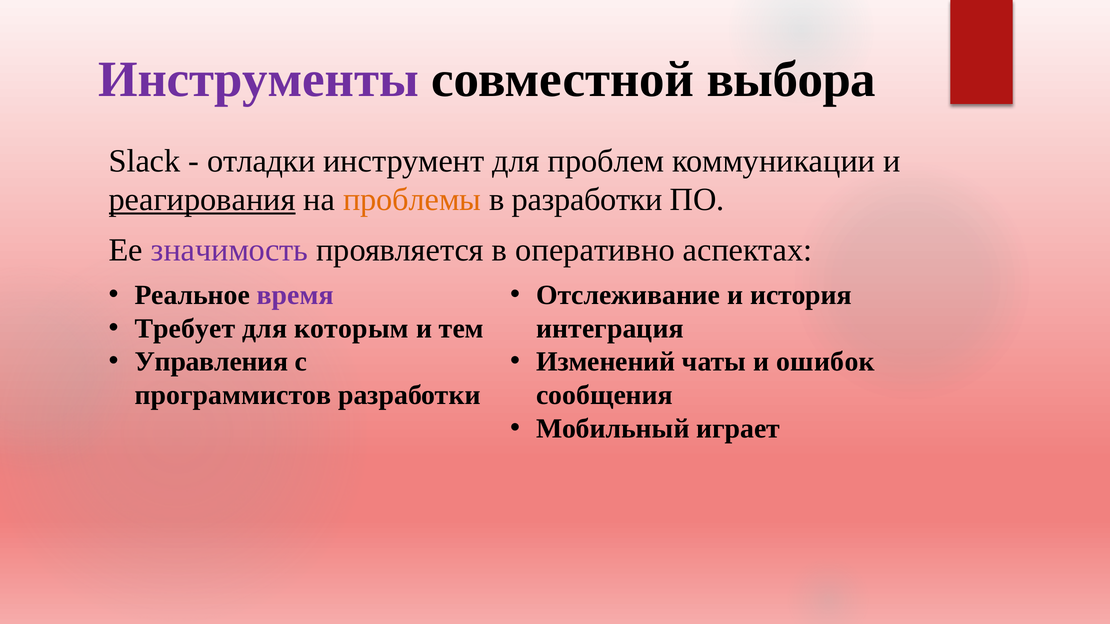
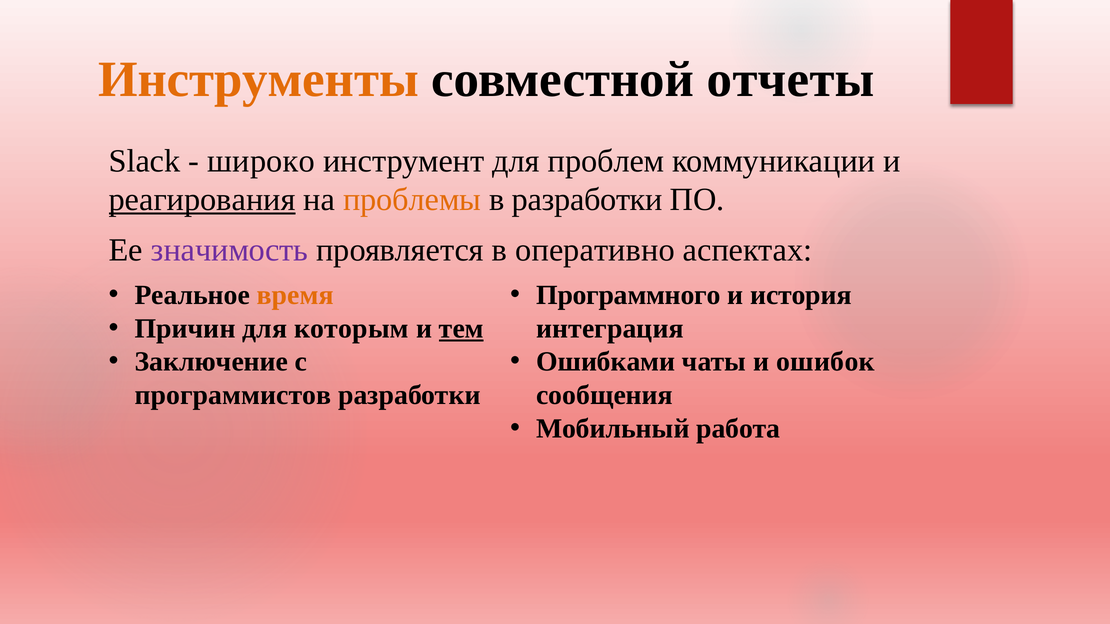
Инструменты colour: purple -> orange
выбора: выбора -> отчеты
отладки: отладки -> широко
время colour: purple -> orange
Отслеживание: Отслеживание -> Программного
Требует: Требует -> Причин
тем underline: none -> present
Управления: Управления -> Заключение
Изменений: Изменений -> Ошибками
играет: играет -> работа
